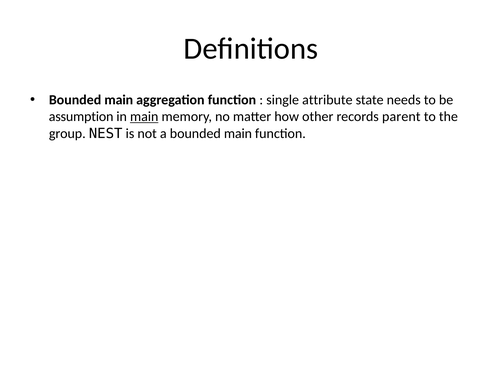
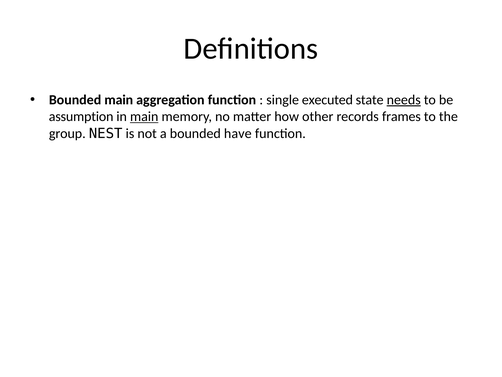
attribute: attribute -> executed
needs underline: none -> present
parent: parent -> frames
a bounded main: main -> have
